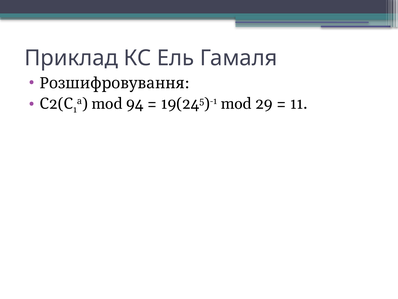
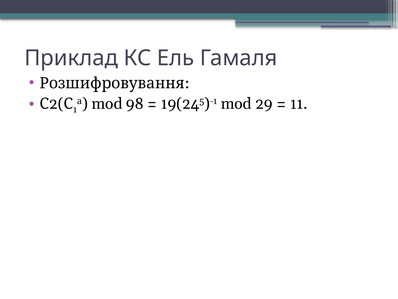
94: 94 -> 98
